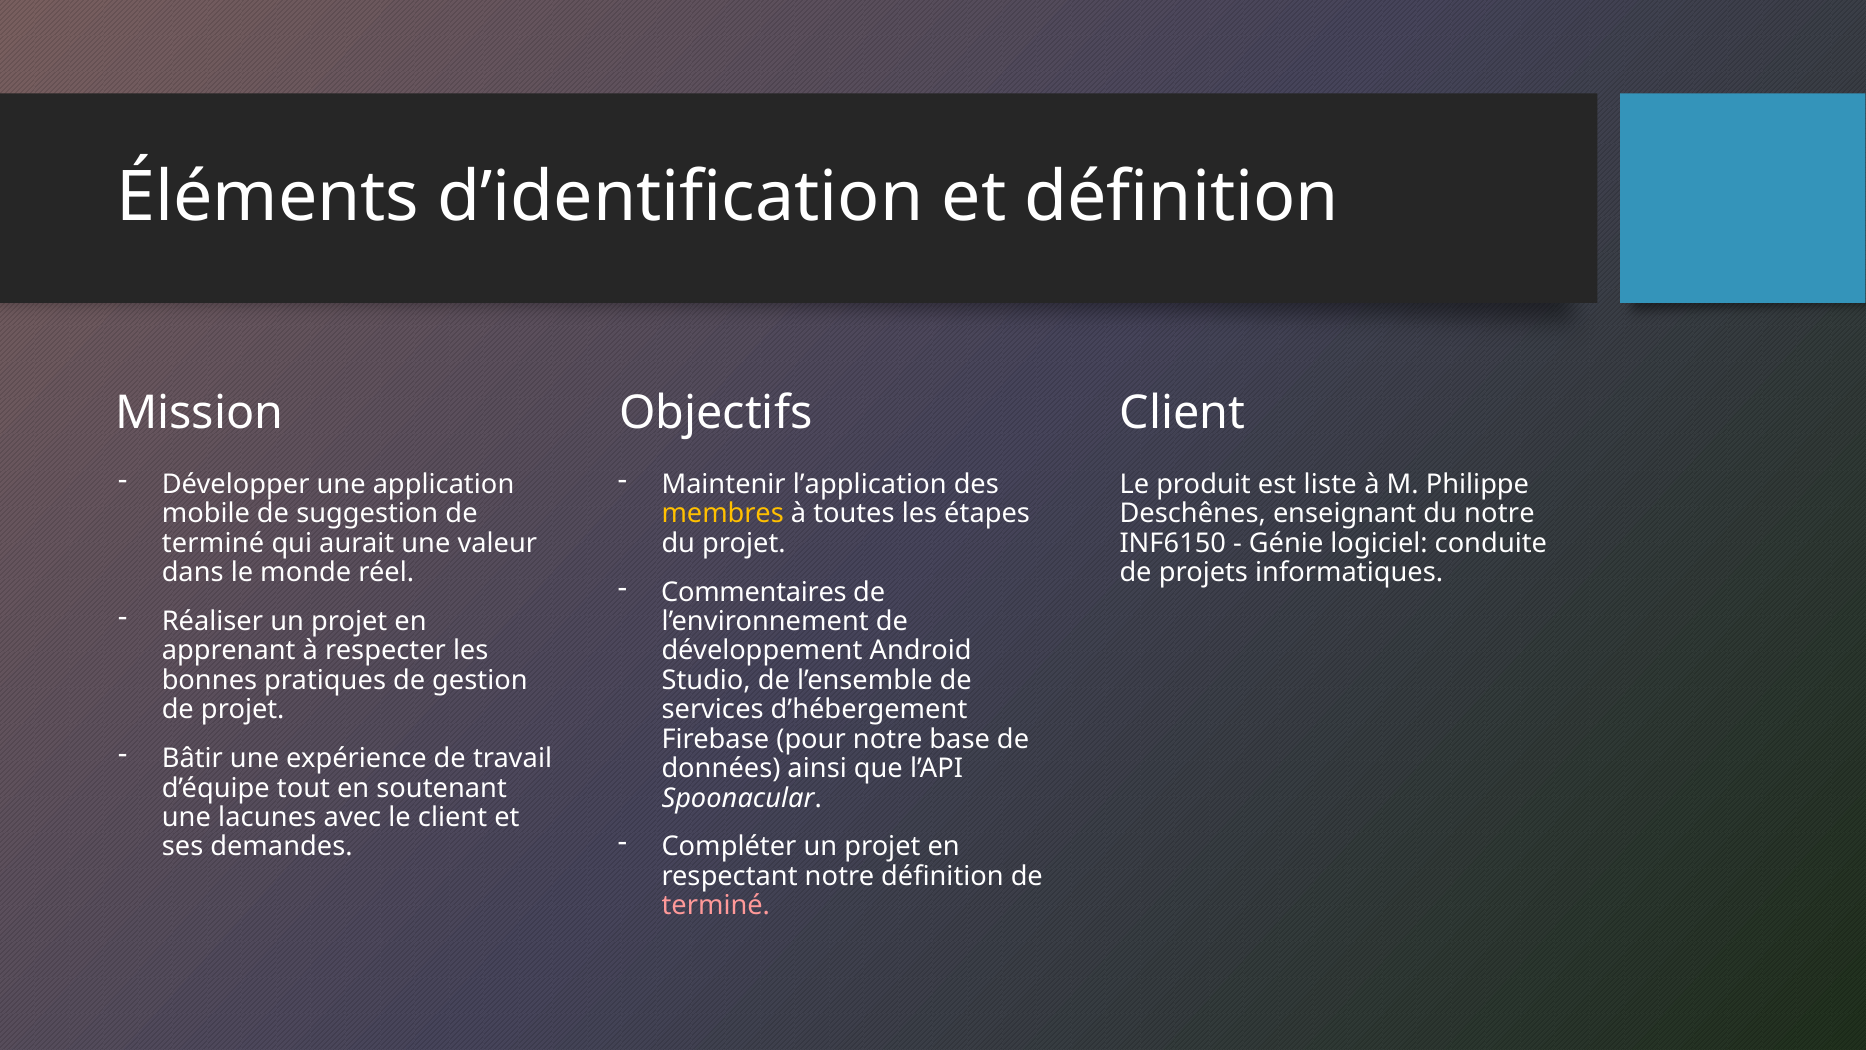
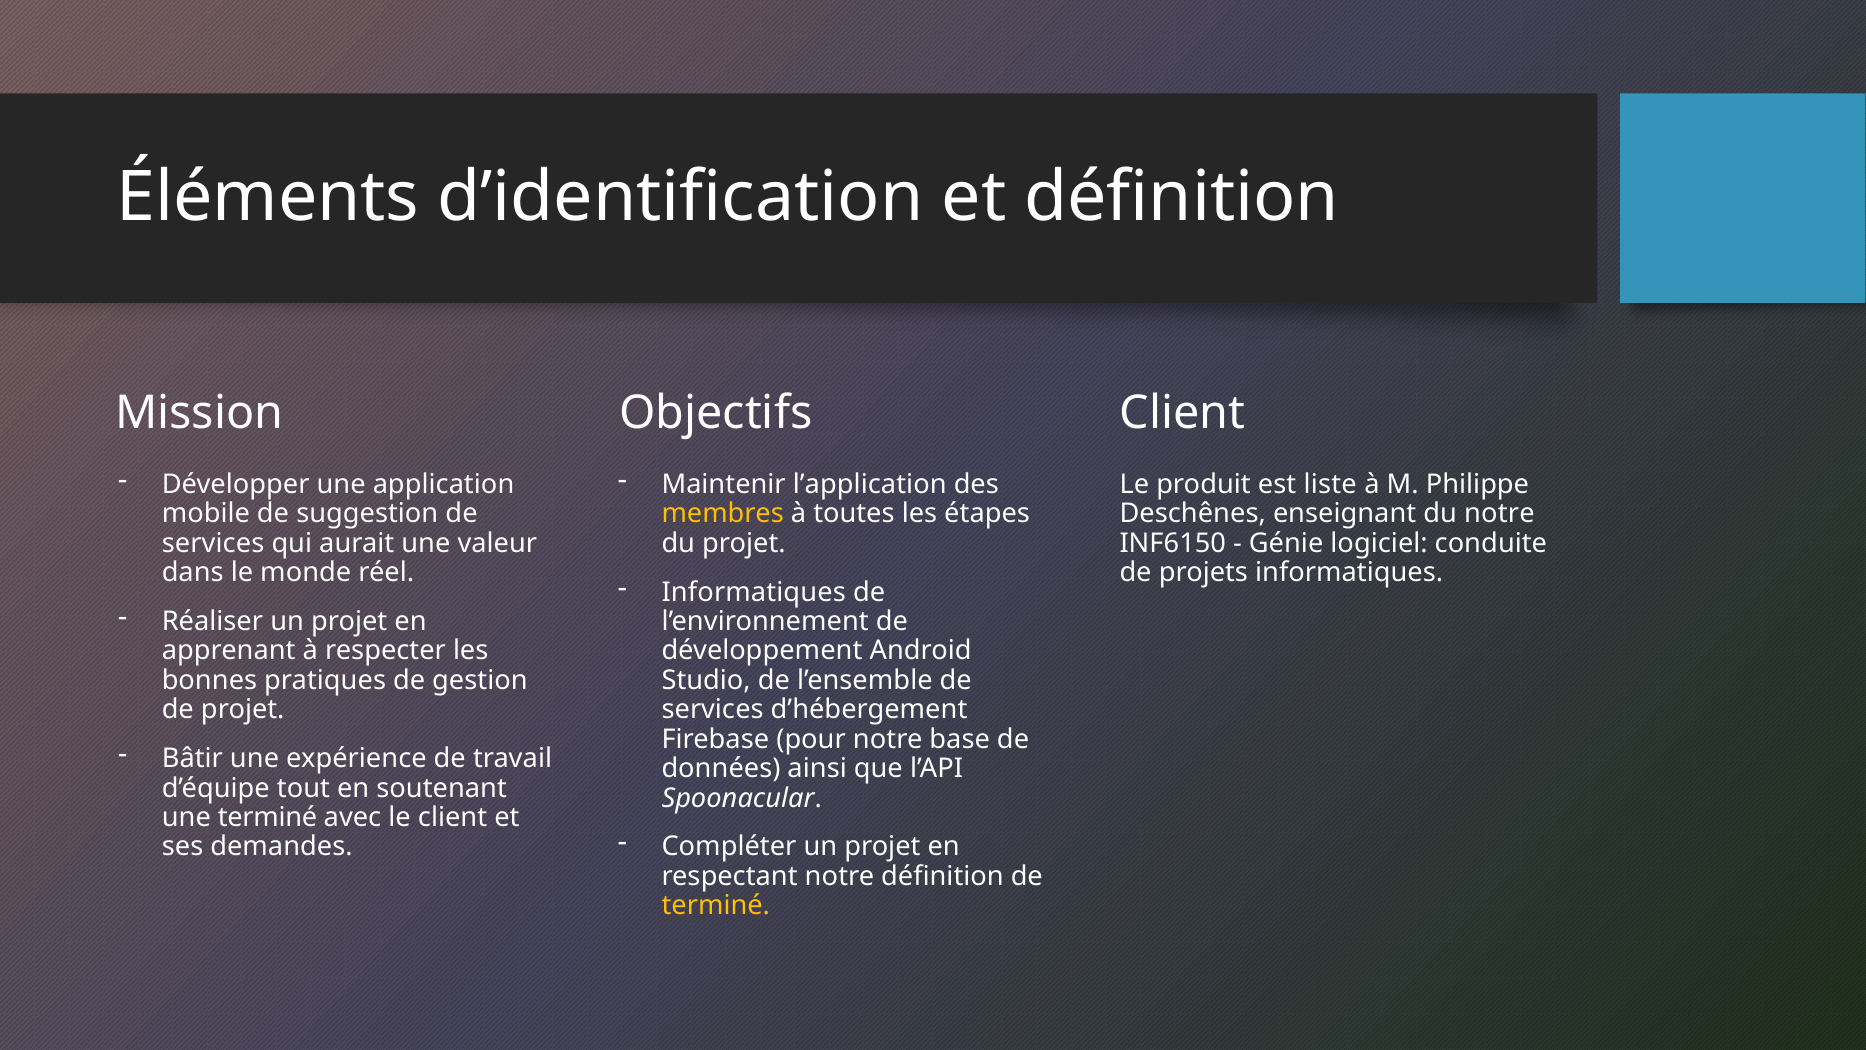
terminé at (213, 543): terminé -> services
Commentaires at (754, 592): Commentaires -> Informatiques
une lacunes: lacunes -> terminé
terminé at (716, 906) colour: pink -> yellow
